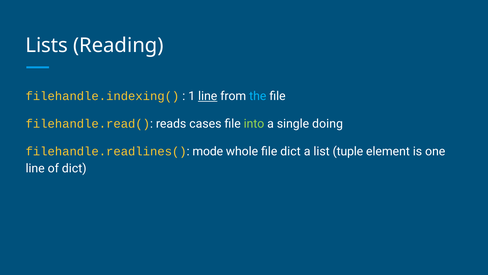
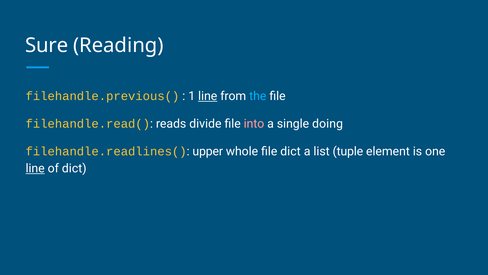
Lists: Lists -> Sure
filehandle.indexing(: filehandle.indexing( -> filehandle.previous(
cases: cases -> divide
into colour: light green -> pink
mode: mode -> upper
line at (35, 168) underline: none -> present
